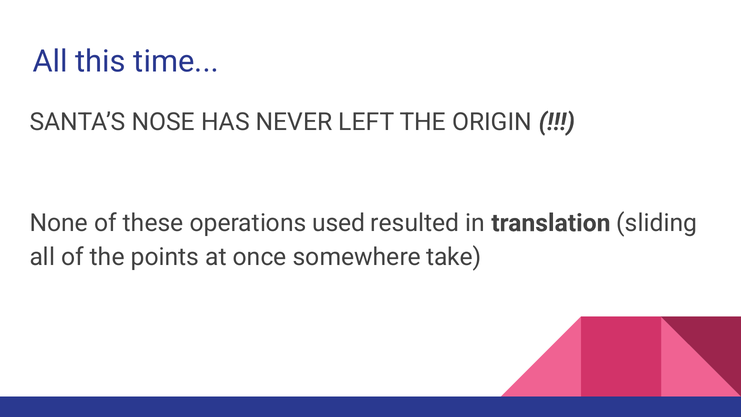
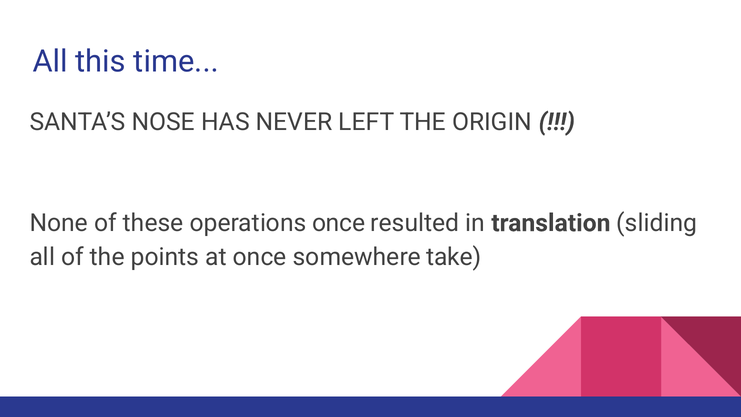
operations used: used -> once
